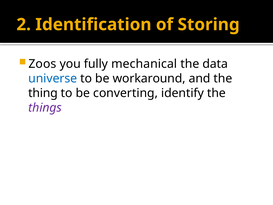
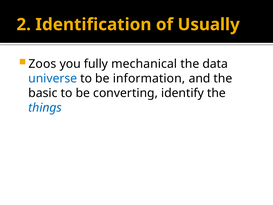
Storing: Storing -> Usually
workaround: workaround -> information
thing: thing -> basic
things colour: purple -> blue
